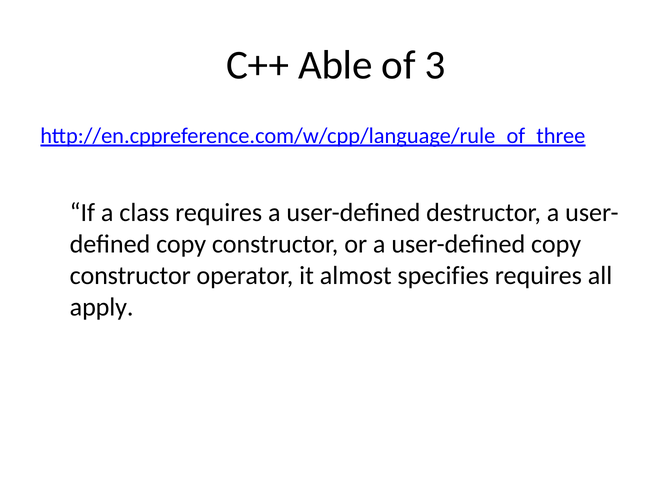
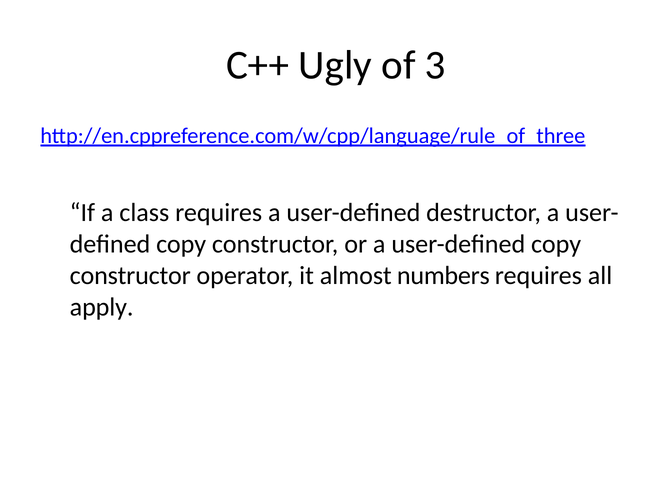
Able: Able -> Ugly
specifies: specifies -> numbers
